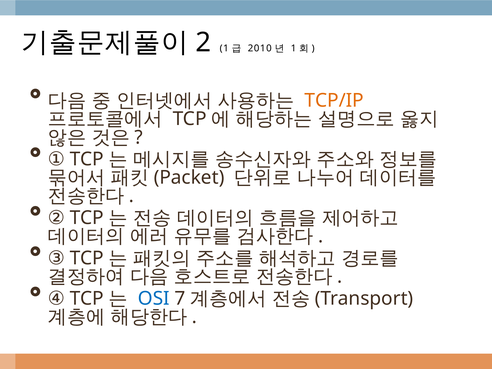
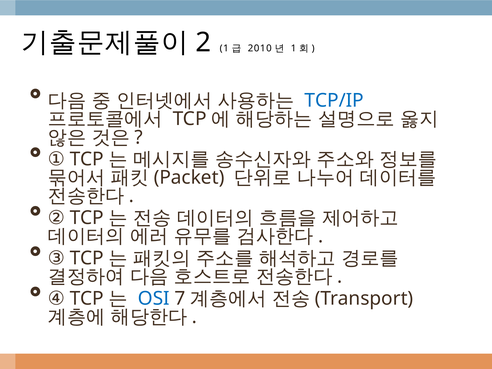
TCP/IP colour: orange -> blue
